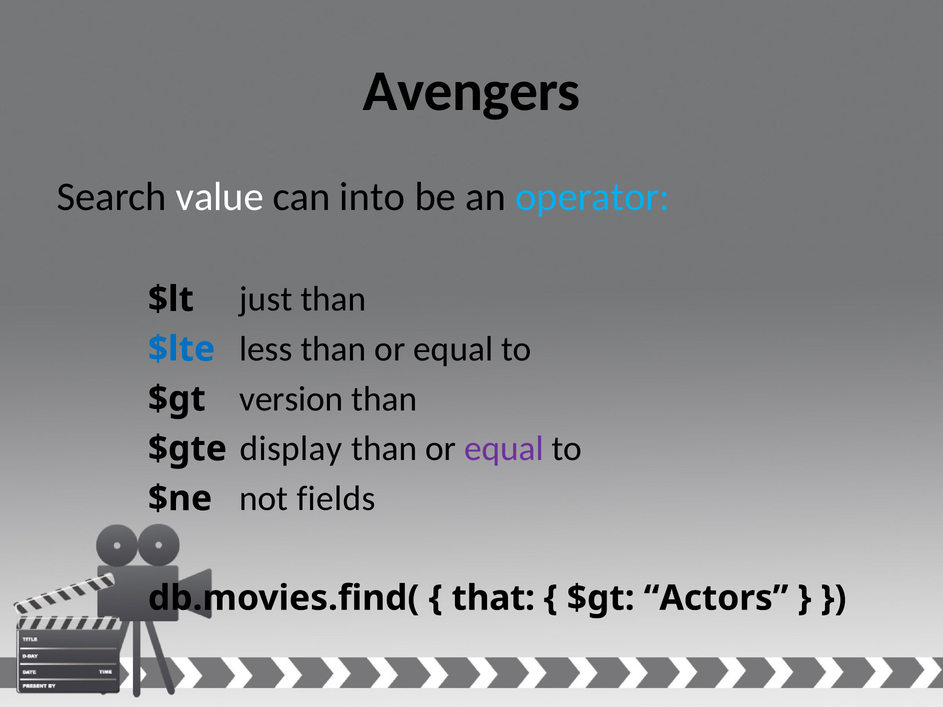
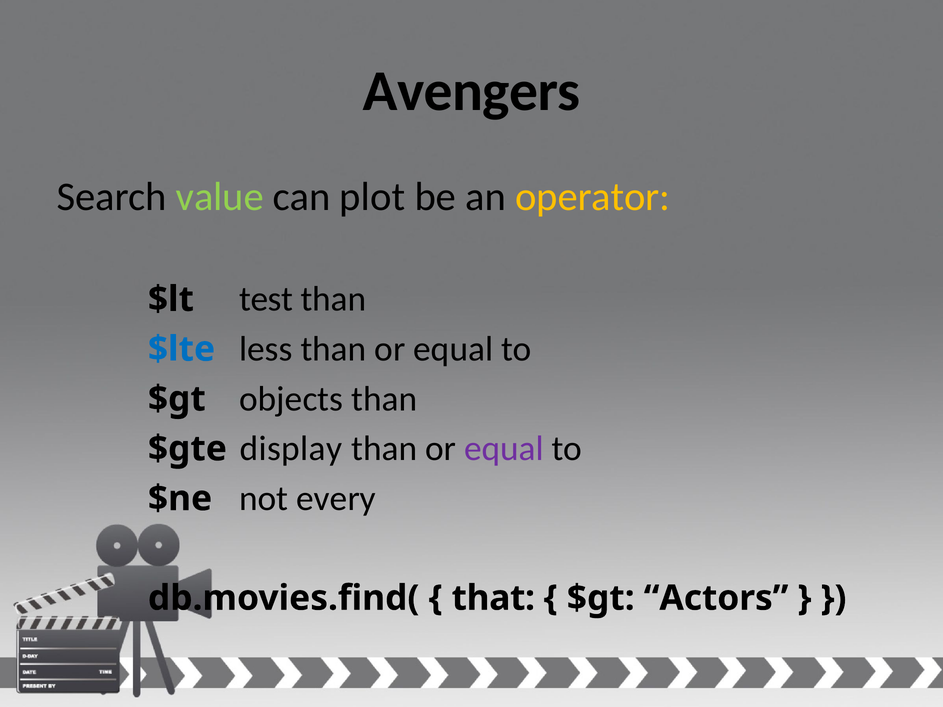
value colour: white -> light green
into: into -> plot
operator colour: light blue -> yellow
just: just -> test
version: version -> objects
fields: fields -> every
